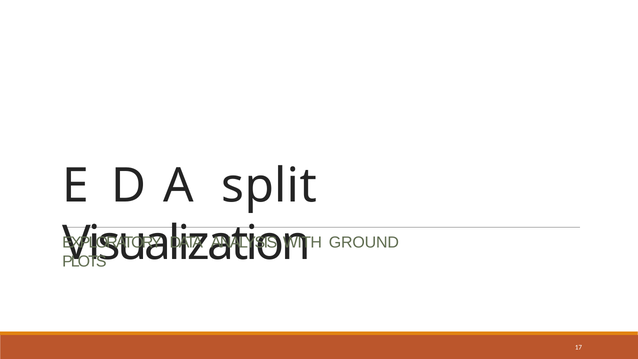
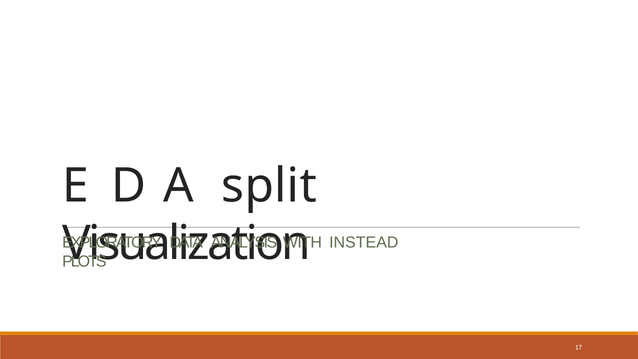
GROUND: GROUND -> INSTEAD
